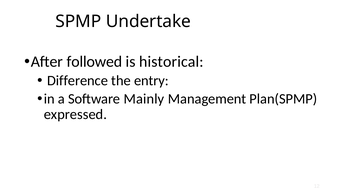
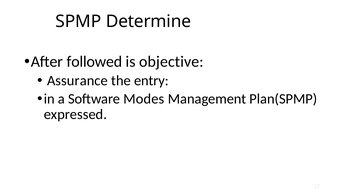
Undertake: Undertake -> Determine
historical: historical -> objective
Difference: Difference -> Assurance
Mainly: Mainly -> Modes
